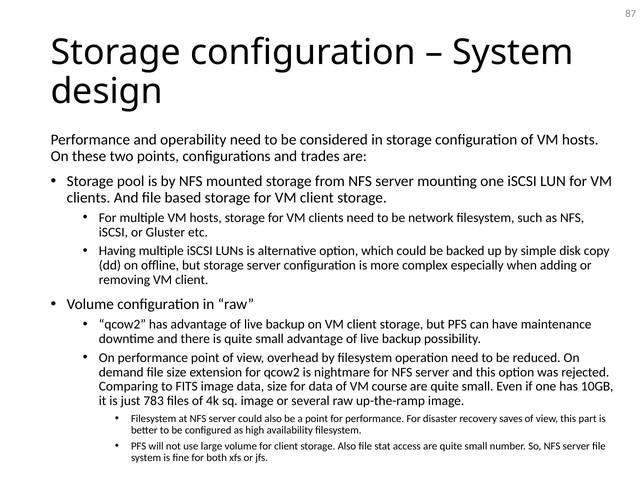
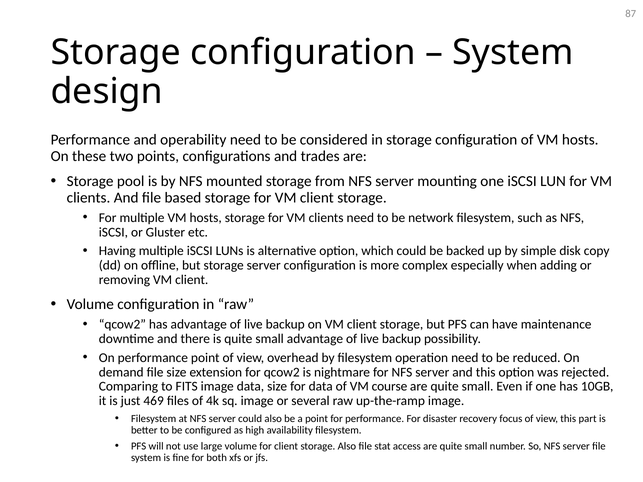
783: 783 -> 469
saves: saves -> focus
